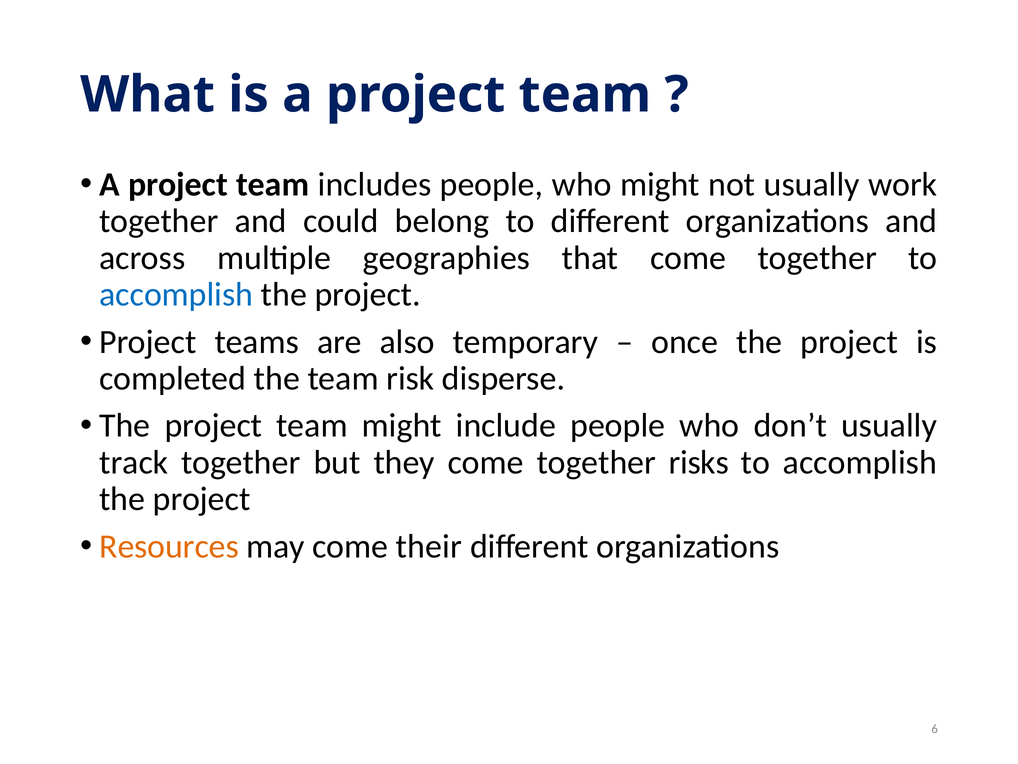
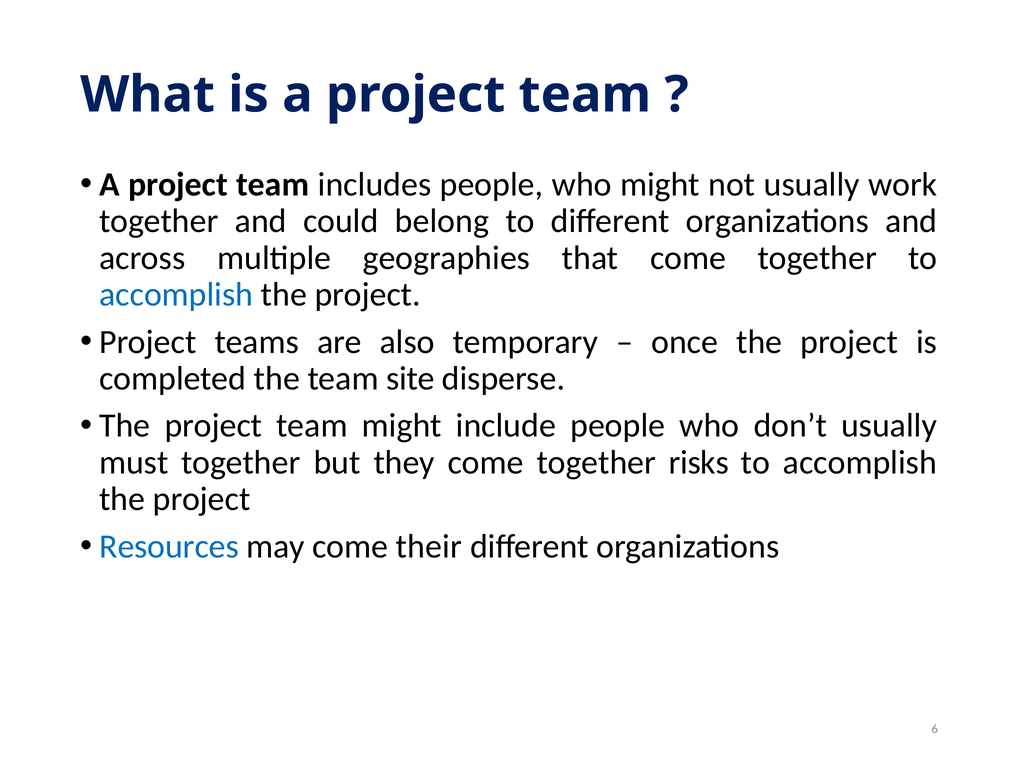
risk: risk -> site
track: track -> must
Resources colour: orange -> blue
